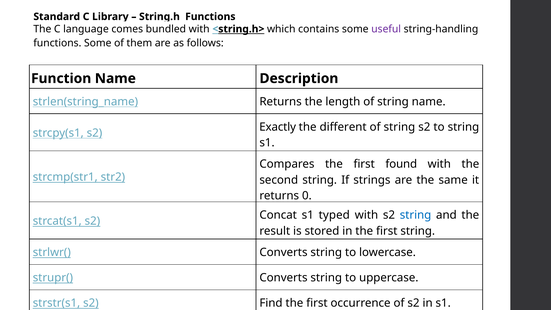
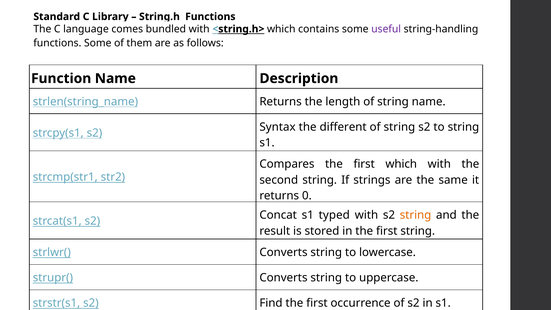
Exactly: Exactly -> Syntax
first found: found -> which
string at (416, 215) colour: blue -> orange
